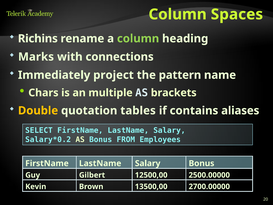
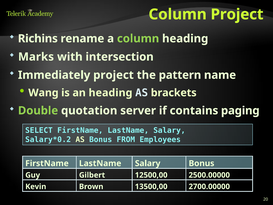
Column Spaces: Spaces -> Project
connections: connections -> intersection
Chars: Chars -> Wang
an multiple: multiple -> heading
Double colour: yellow -> light green
tables: tables -> server
aliases: aliases -> paging
